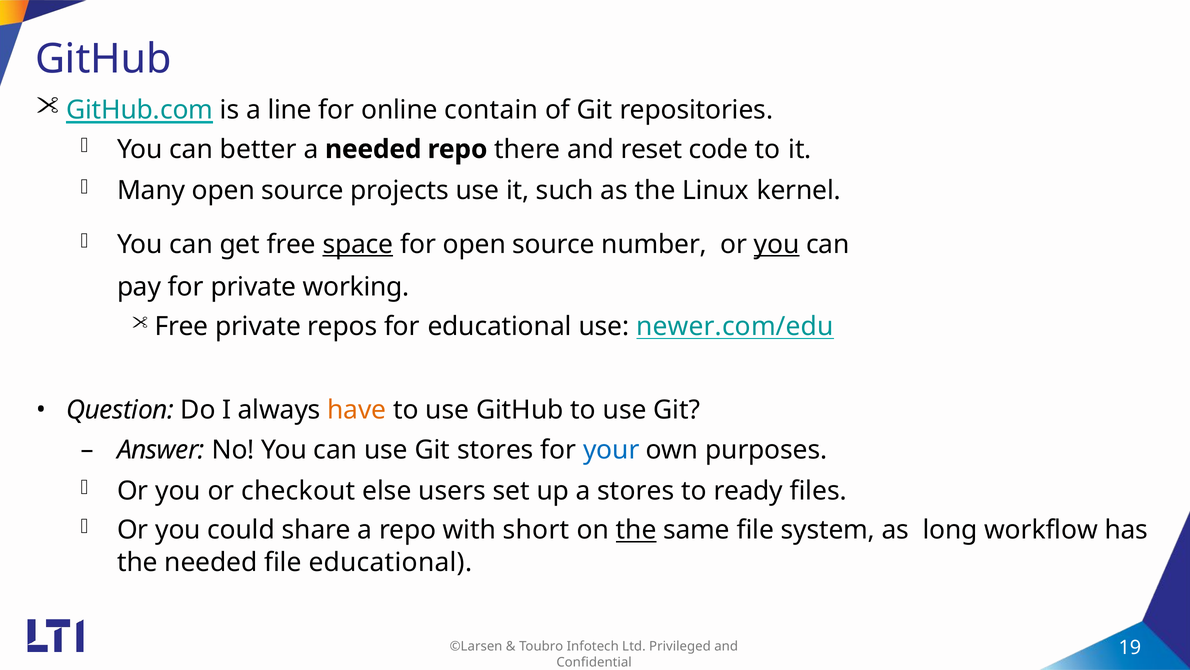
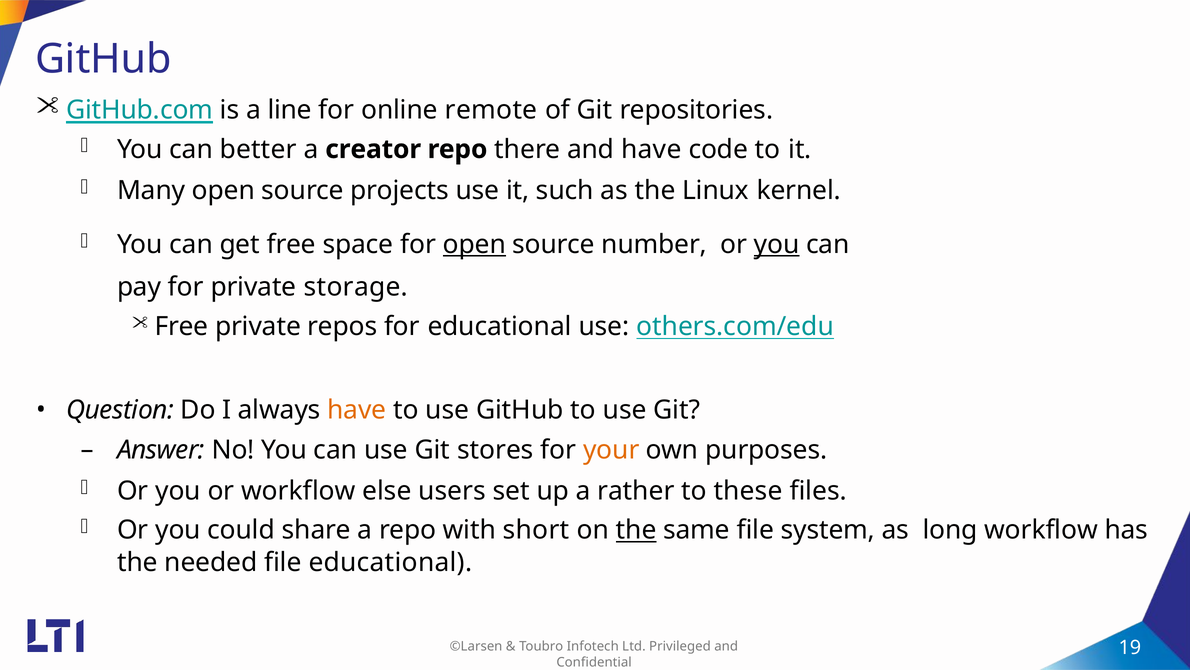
contain: contain -> remote
a needed: needed -> creator
and reset: reset -> have
space underline: present -> none
open at (474, 244) underline: none -> present
working: working -> storage
newer.com/edu: newer.com/edu -> others.com/edu
your colour: blue -> orange
or checkout: checkout -> workflow
a stores: stores -> rather
ready: ready -> these
